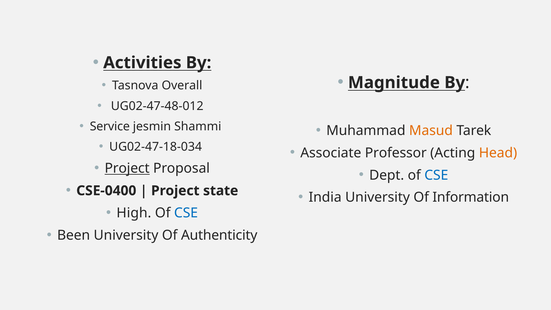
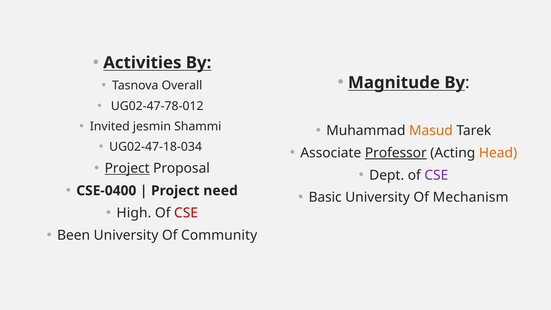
UG02-47-48-012: UG02-47-48-012 -> UG02-47-78-012
Service: Service -> Invited
Professor underline: none -> present
CSE at (436, 175) colour: blue -> purple
state: state -> need
India: India -> Basic
Information: Information -> Mechanism
CSE at (186, 213) colour: blue -> red
Authenticity: Authenticity -> Community
